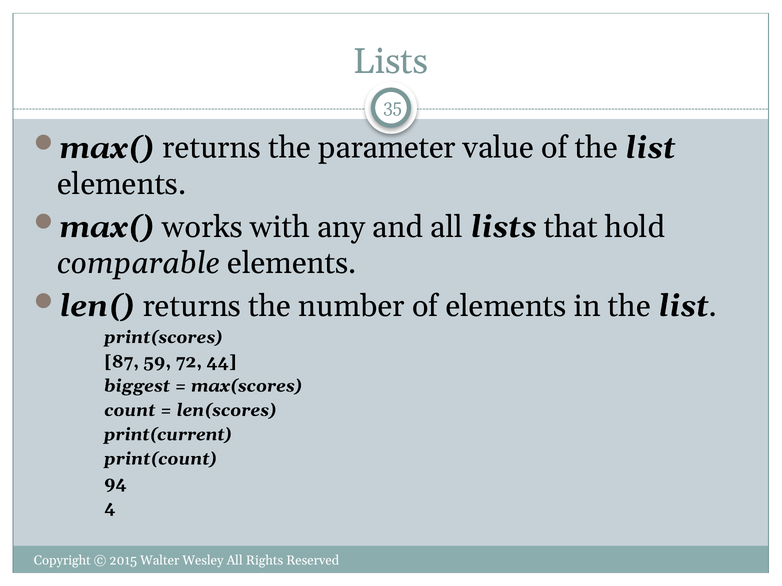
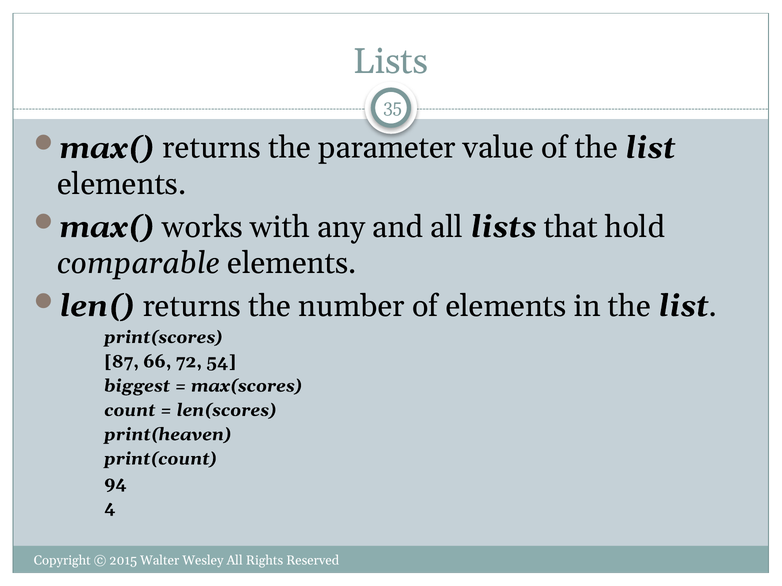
59: 59 -> 66
44: 44 -> 54
print(current: print(current -> print(heaven
